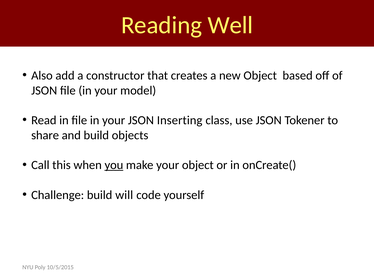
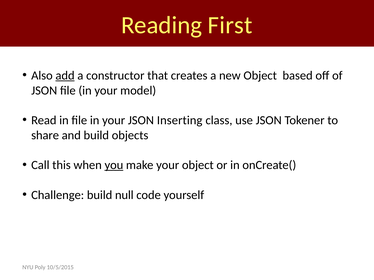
Well: Well -> First
add underline: none -> present
will: will -> null
